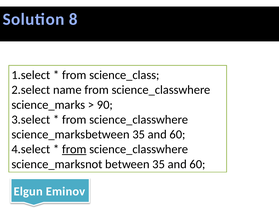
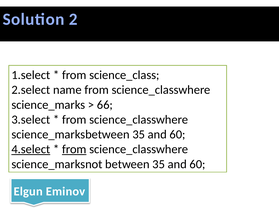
8: 8 -> 2
90: 90 -> 66
4.select underline: none -> present
